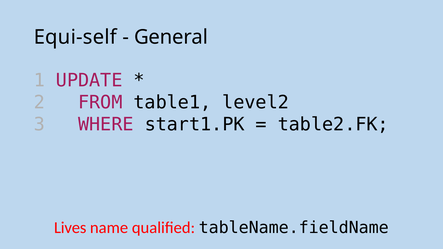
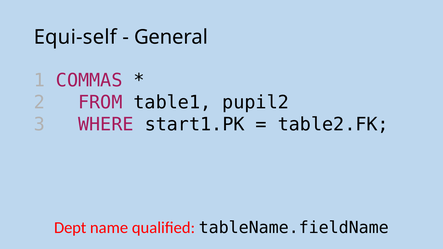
UPDATE: UPDATE -> COMMAS
level2: level2 -> pupil2
Lives: Lives -> Dept
